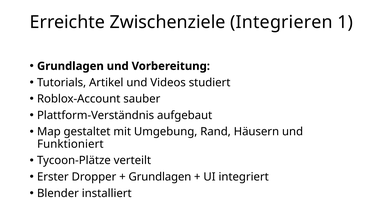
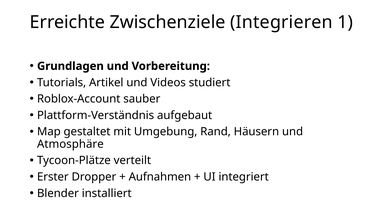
Funktioniert: Funktioniert -> Atmosphäre
Grundlagen at (160, 176): Grundlagen -> Aufnahmen
